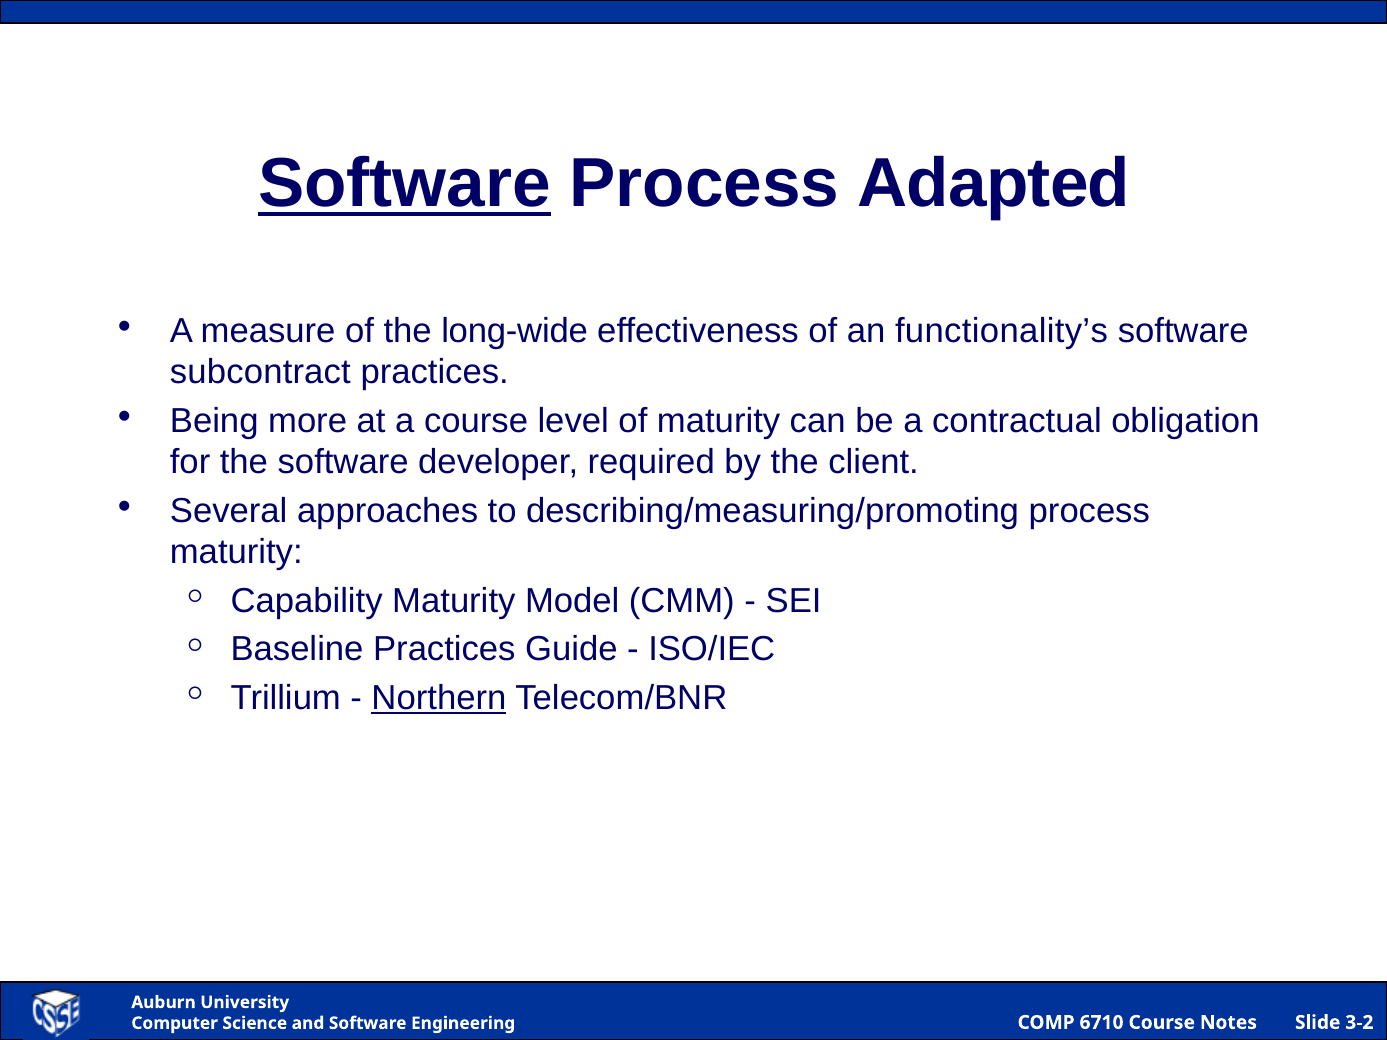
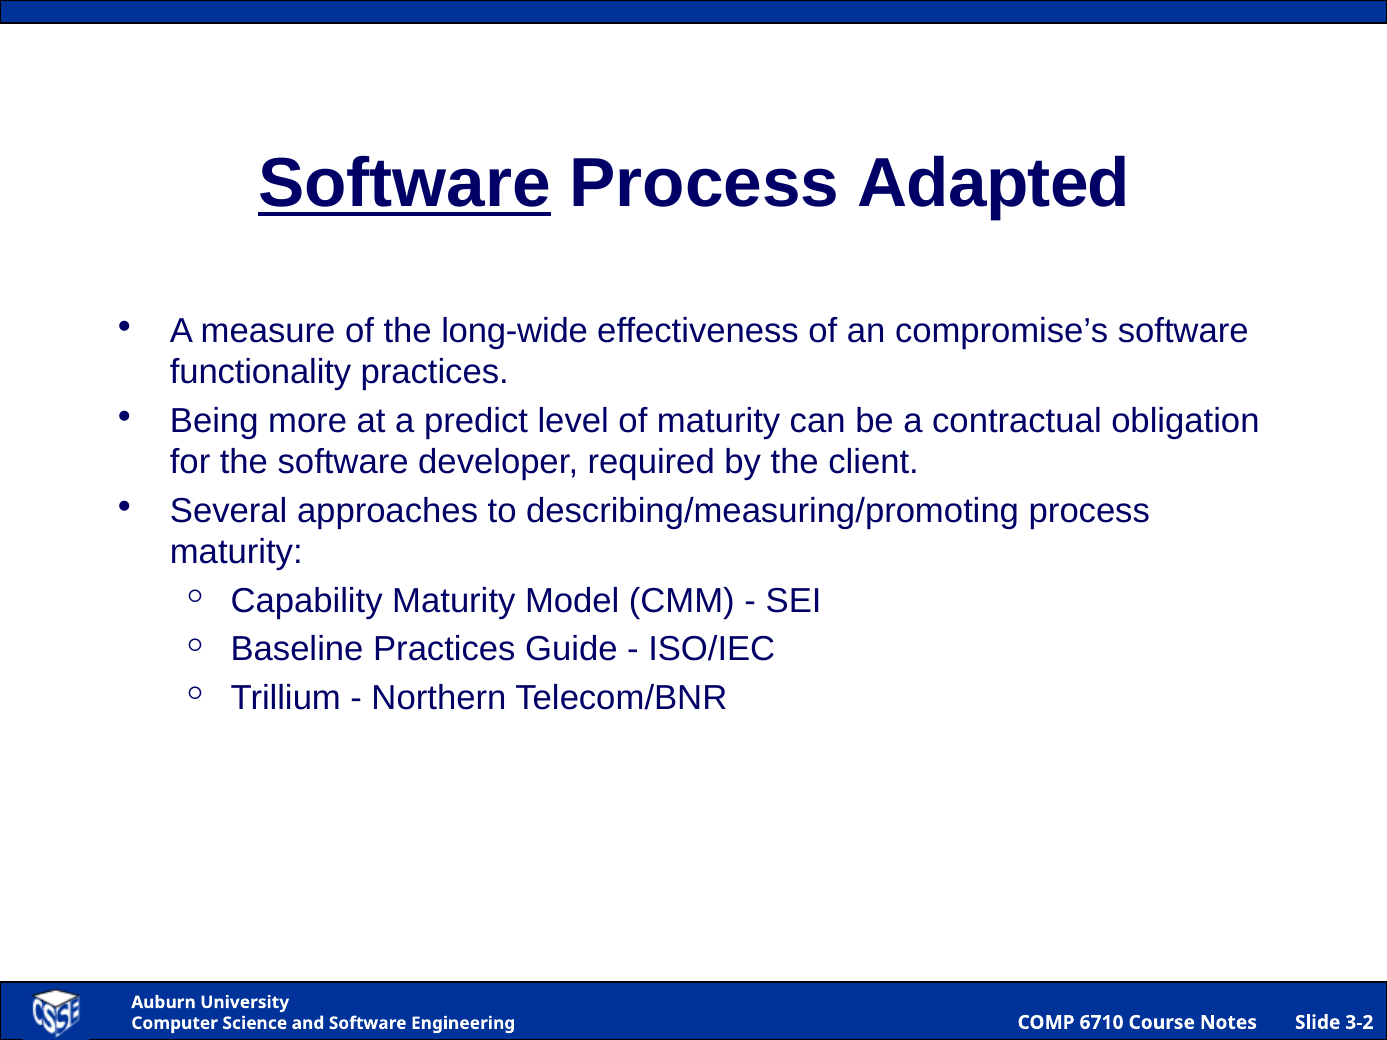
functionality’s: functionality’s -> compromise’s
subcontract: subcontract -> functionality
a course: course -> predict
Northern underline: present -> none
